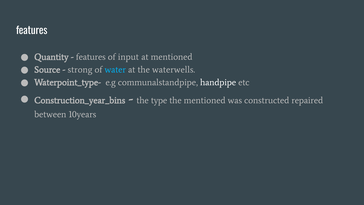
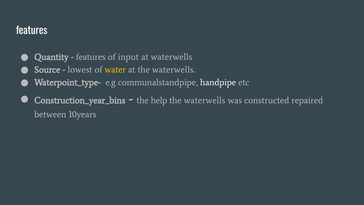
at mentioned: mentioned -> waterwells
strong: strong -> lowest
water colour: light blue -> yellow
type: type -> help
mentioned at (205, 100): mentioned -> waterwells
